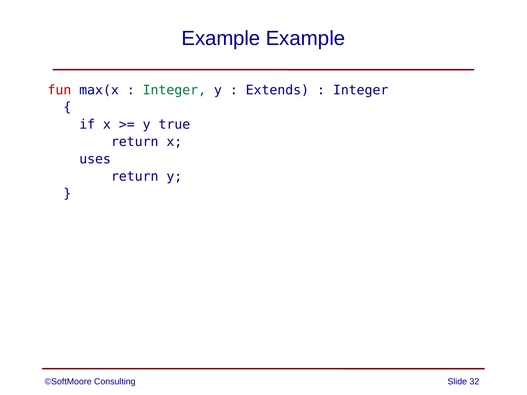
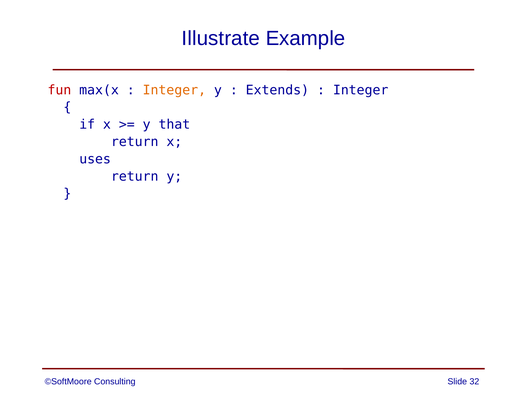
Example at (221, 38): Example -> Illustrate
Integer at (174, 90) colour: green -> orange
true: true -> that
